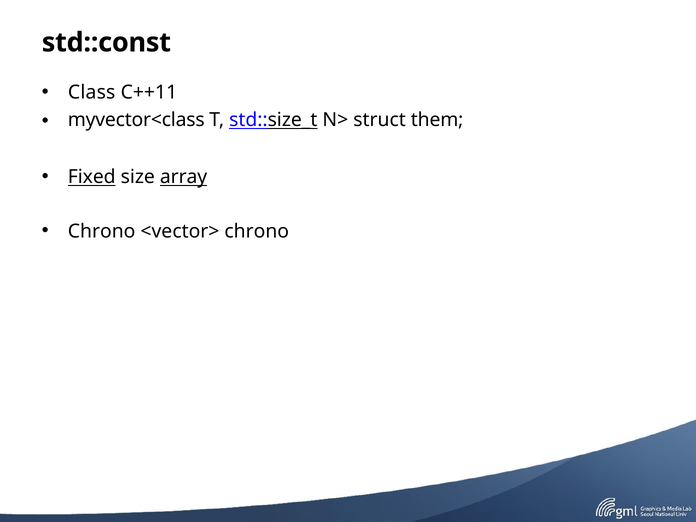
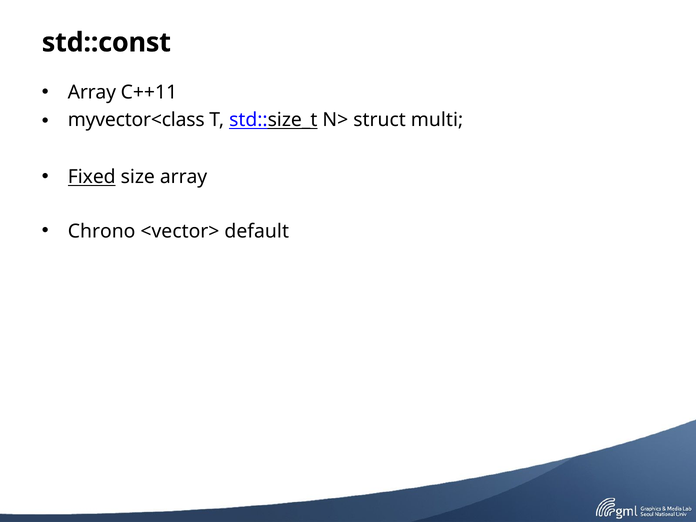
Class at (92, 93): Class -> Array
them: them -> multi
array at (184, 177) underline: present -> none
<vector> chrono: chrono -> default
